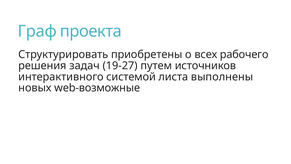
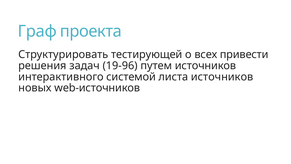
приобретены: приобретены -> тестирующей
рабочего: рабочего -> привести
19-27: 19-27 -> 19-96
листа выполнены: выполнены -> источников
web-возможные: web-возможные -> web-источников
